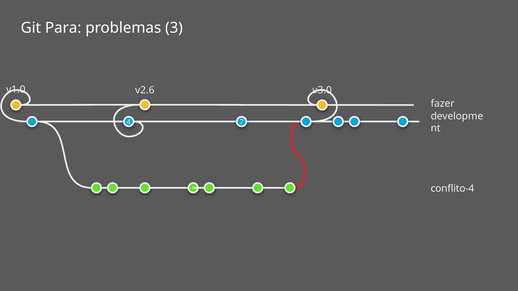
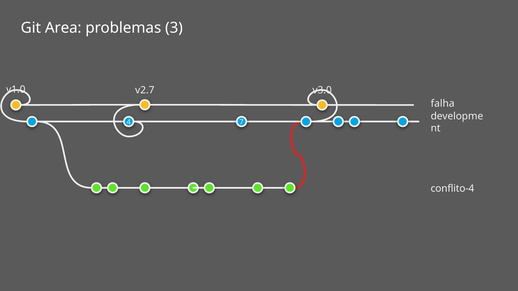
Para: Para -> Area
v2.6: v2.6 -> v2.7
fazer: fazer -> falha
